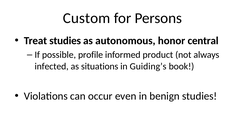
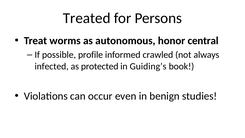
Custom: Custom -> Treated
Treat studies: studies -> worms
product: product -> crawled
situations: situations -> protected
